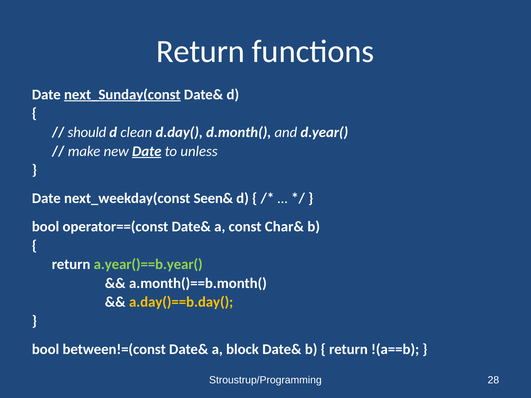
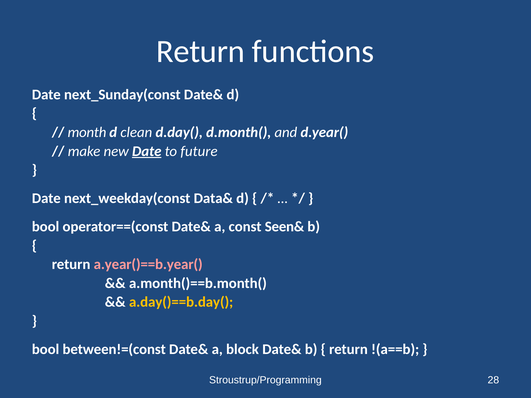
next_Sunday(const underline: present -> none
should: should -> month
unless: unless -> future
Seen&: Seen& -> Data&
Char&: Char& -> Seen&
a.year()==b.year( colour: light green -> pink
